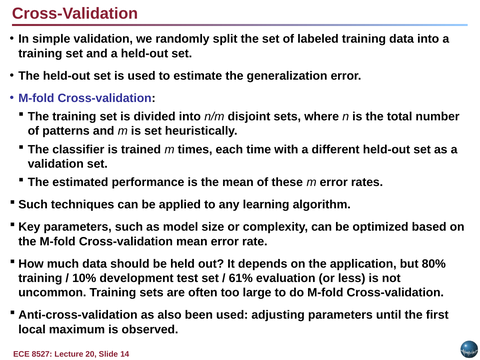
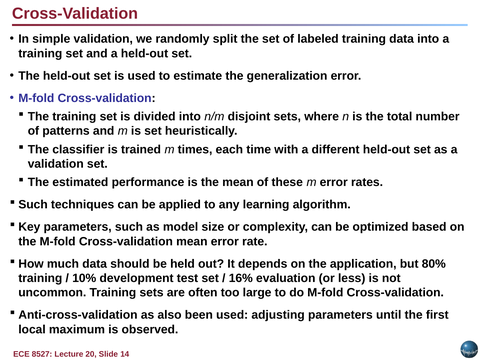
61%: 61% -> 16%
